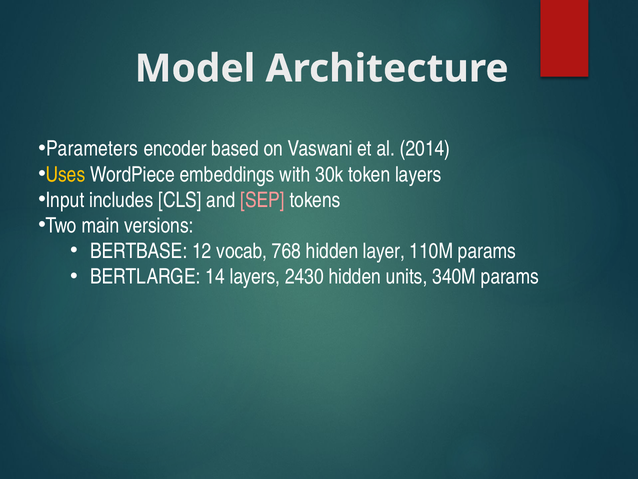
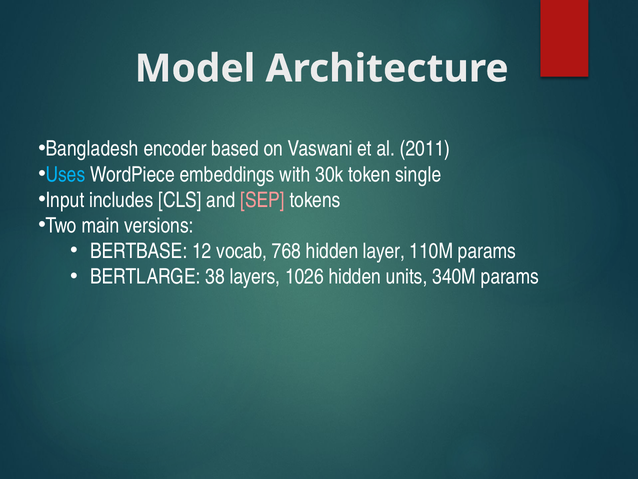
Parameters: Parameters -> Bangladesh
2014: 2014 -> 2011
Uses colour: yellow -> light blue
token layers: layers -> single
14: 14 -> 38
2430: 2430 -> 1026
